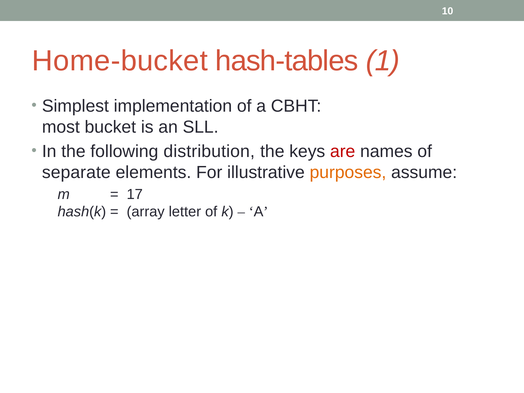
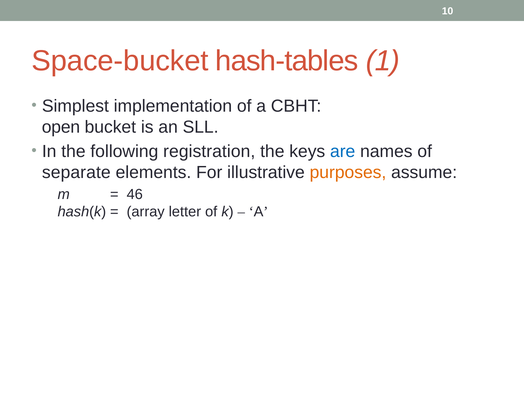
Home-bucket: Home-bucket -> Space-bucket
most: most -> open
distribution: distribution -> registration
are colour: red -> blue
17: 17 -> 46
